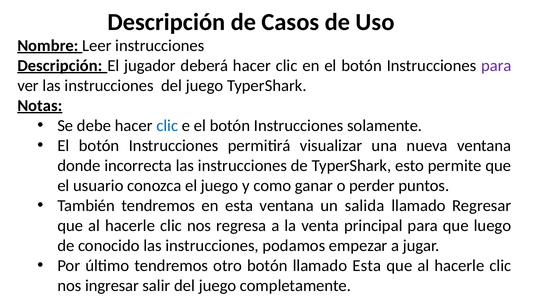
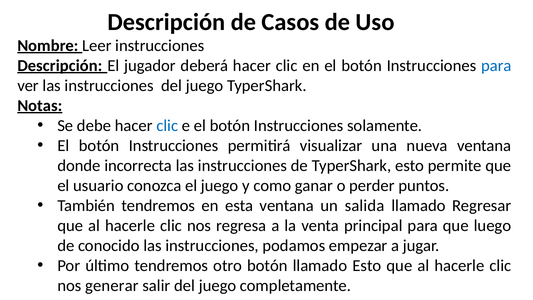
para at (496, 65) colour: purple -> blue
llamado Esta: Esta -> Esto
ingresar: ingresar -> generar
